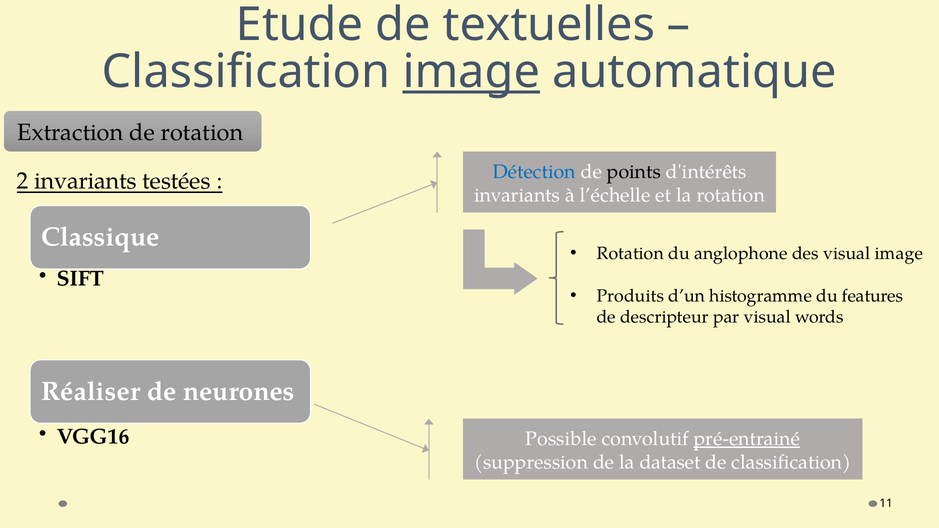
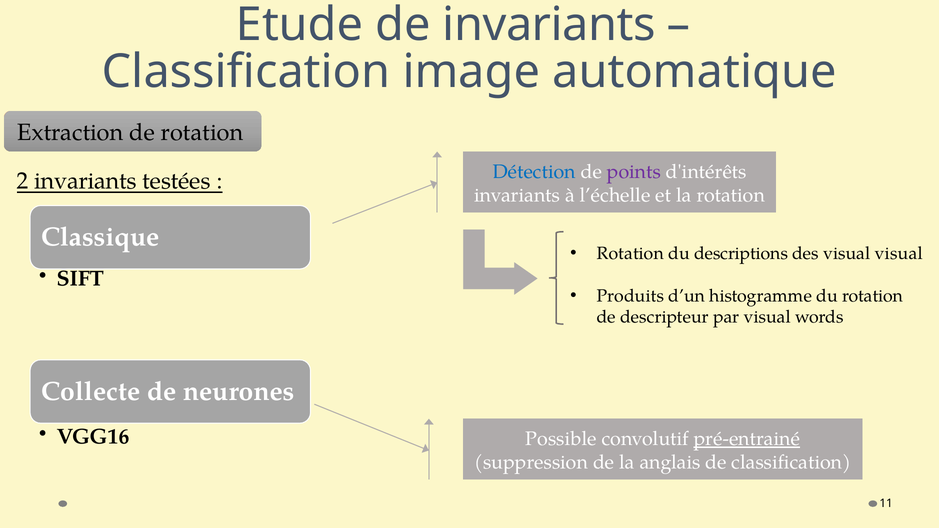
de textuelles: textuelles -> invariants
image at (471, 72) underline: present -> none
points colour: black -> purple
anglophone: anglophone -> descriptions
visual image: image -> visual
du features: features -> rotation
Réaliser: Réaliser -> Collecte
dataset: dataset -> anglais
